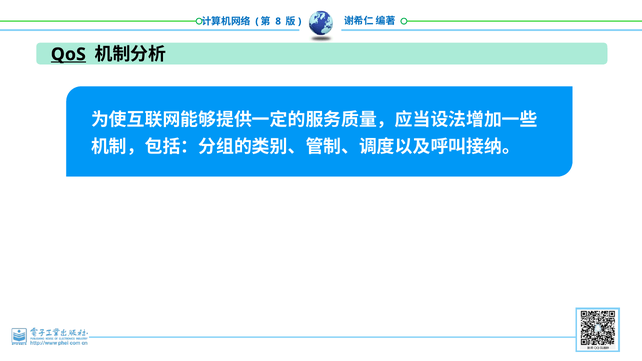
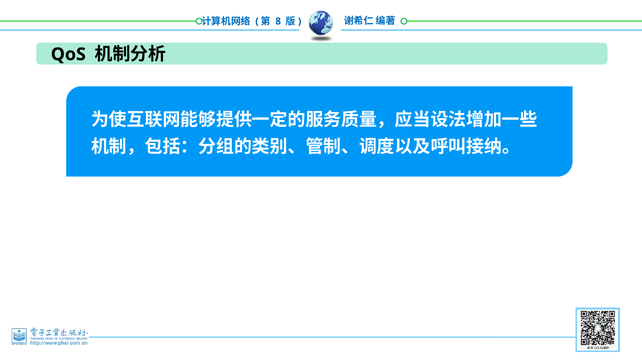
QoS underline: present -> none
